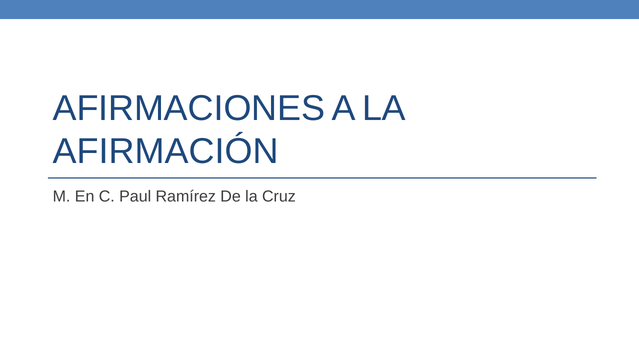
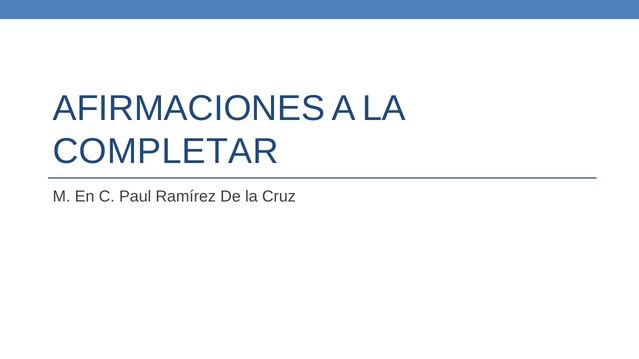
AFIRMACIÓN: AFIRMACIÓN -> COMPLETAR
